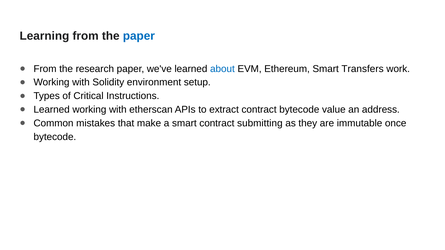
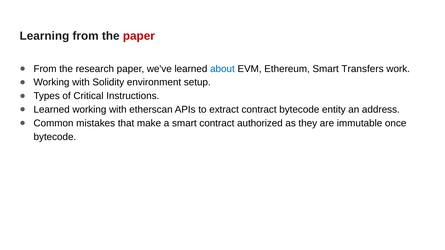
paper at (139, 36) colour: blue -> red
value: value -> entity
submitting: submitting -> authorized
